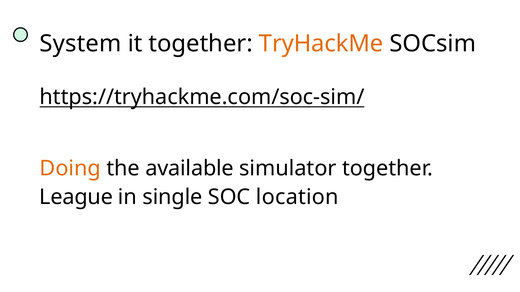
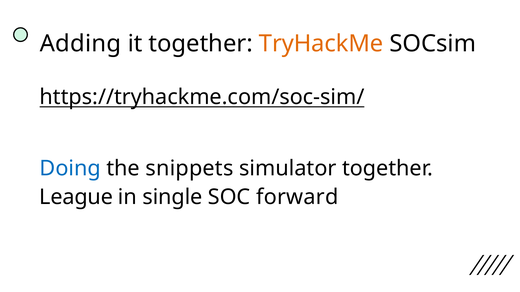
System: System -> Adding
Doing colour: orange -> blue
available: available -> snippets
location: location -> forward
